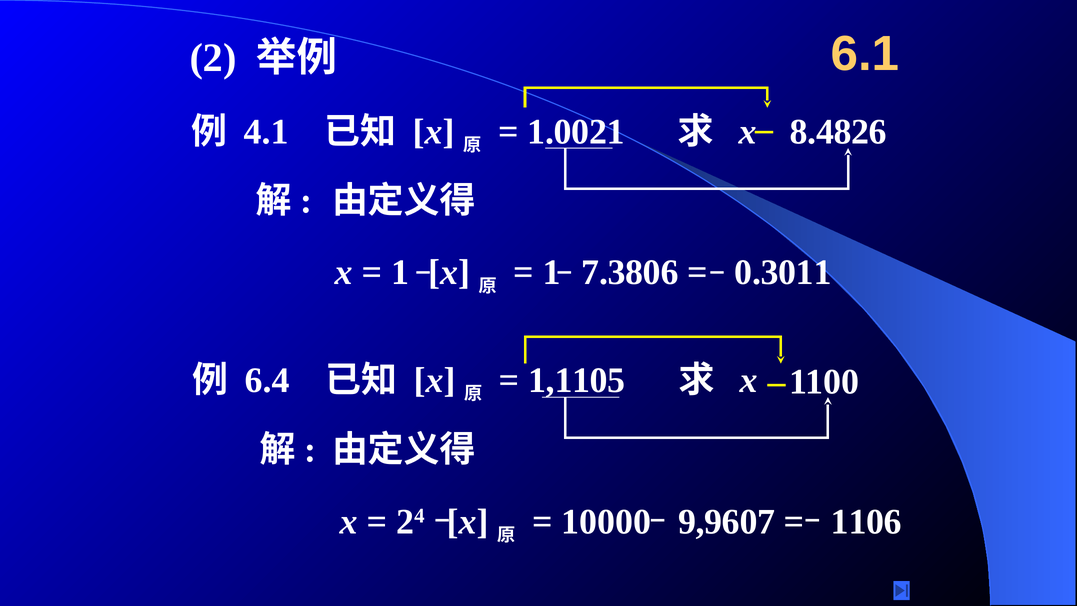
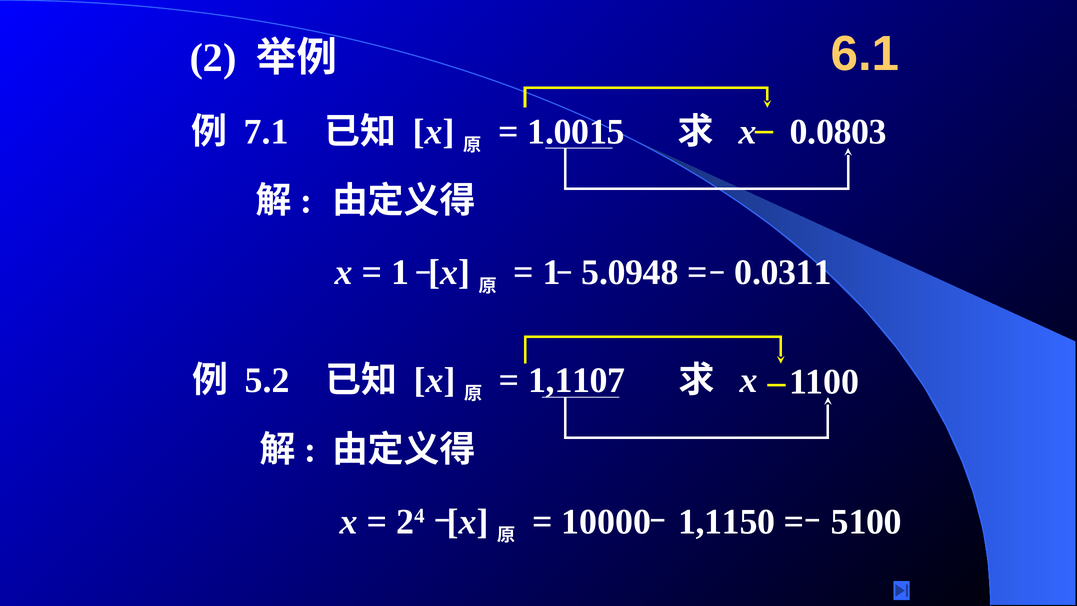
8.4826: 8.4826 -> 0.0803
4.1: 4.1 -> 7.1
1.0021: 1.0021 -> 1.0015
7.3806: 7.3806 -> 5.0948
0.3011: 0.3011 -> 0.0311
6.4: 6.4 -> 5.2
1,1105: 1,1105 -> 1,1107
9,9607: 9,9607 -> 1,1150
1106: 1106 -> 5100
